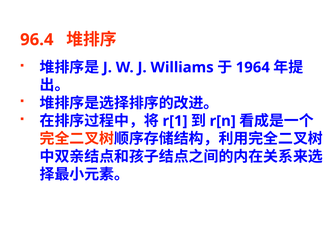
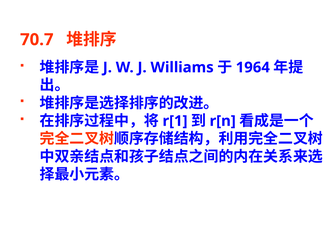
96.4: 96.4 -> 70.7
